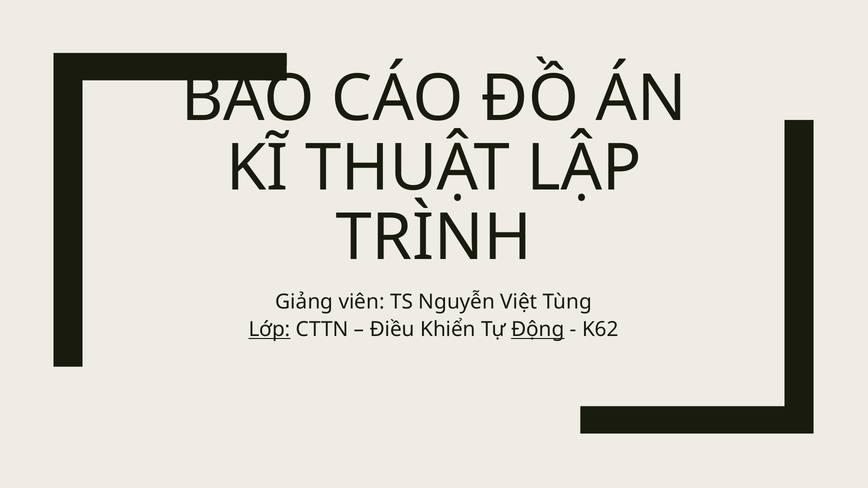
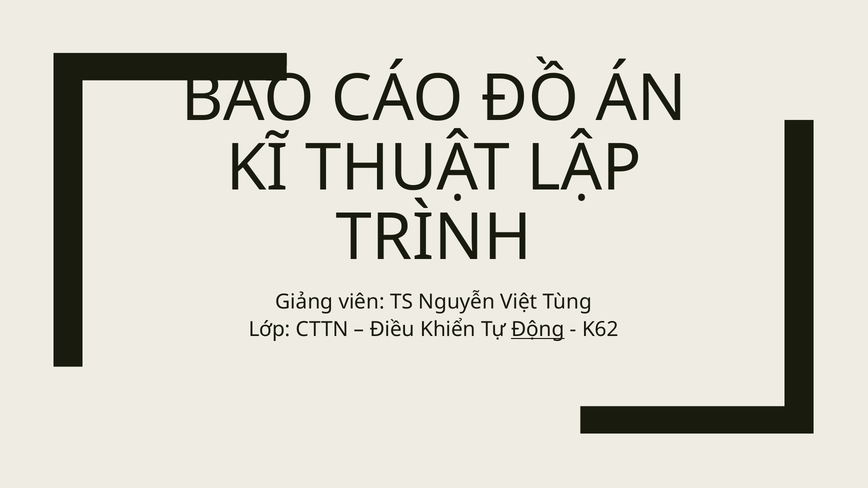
Lớp underline: present -> none
